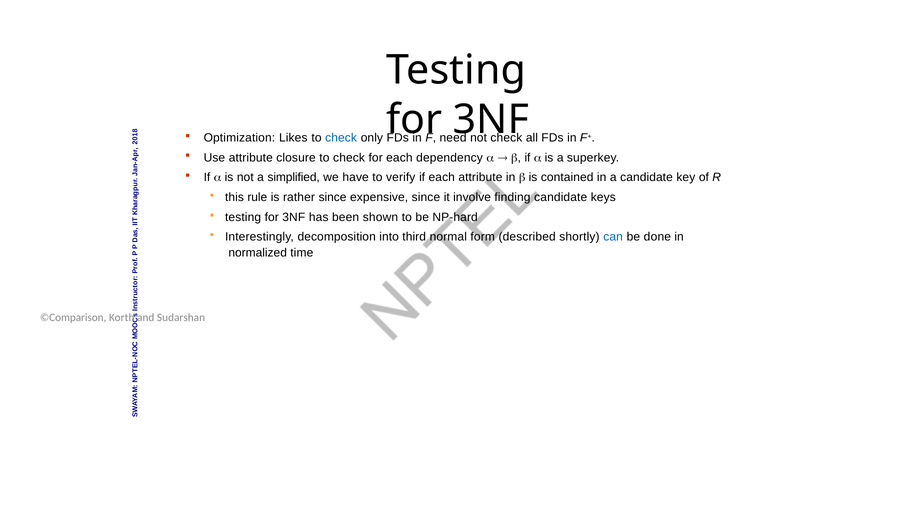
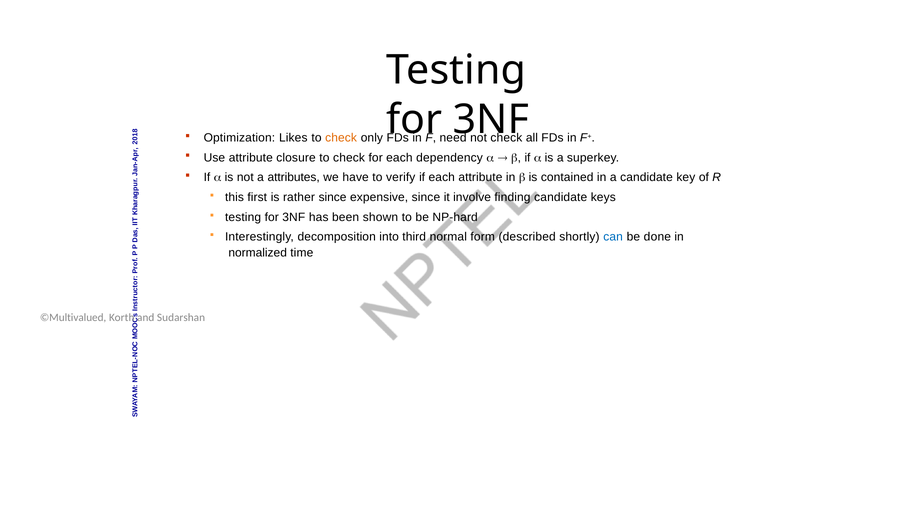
check at (341, 138) colour: blue -> orange
simplified: simplified -> attributes
rule: rule -> first
©Comparison: ©Comparison -> ©Multivalued
